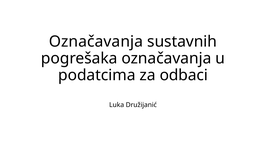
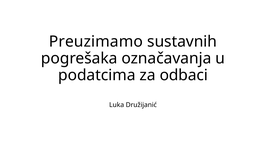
Označavanja at (96, 41): Označavanja -> Preuzimamo
